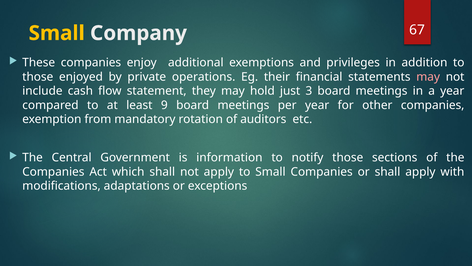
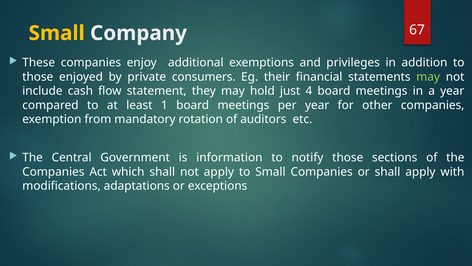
operations: operations -> consumers
may at (428, 77) colour: pink -> light green
3: 3 -> 4
9: 9 -> 1
